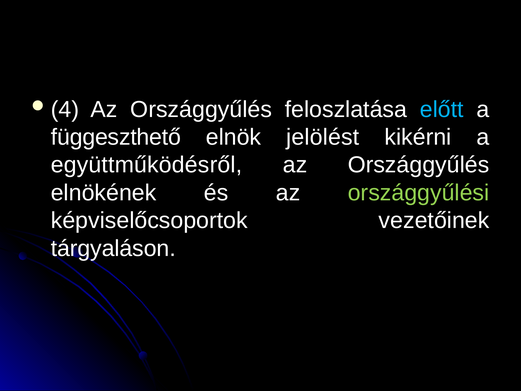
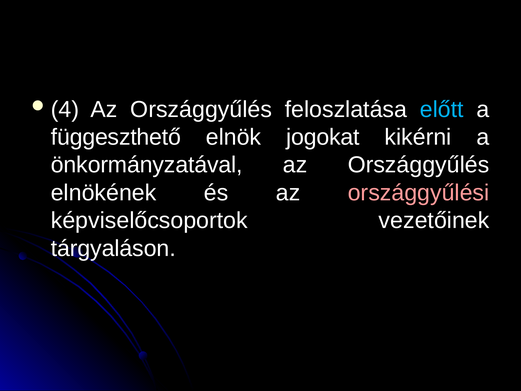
jelölést: jelölést -> jogokat
együttműködésről: együttműködésről -> önkormányzatával
országgyűlési colour: light green -> pink
